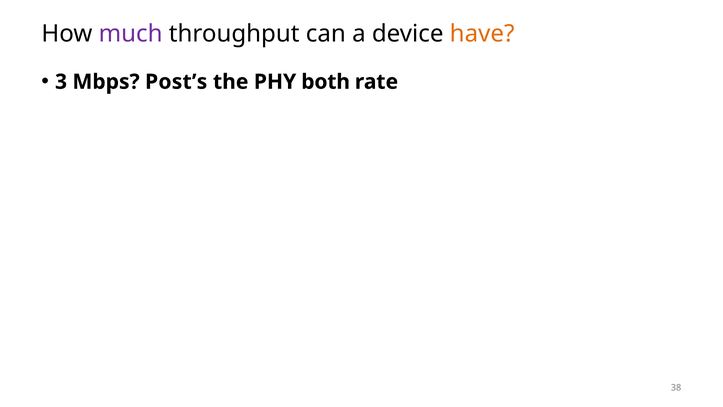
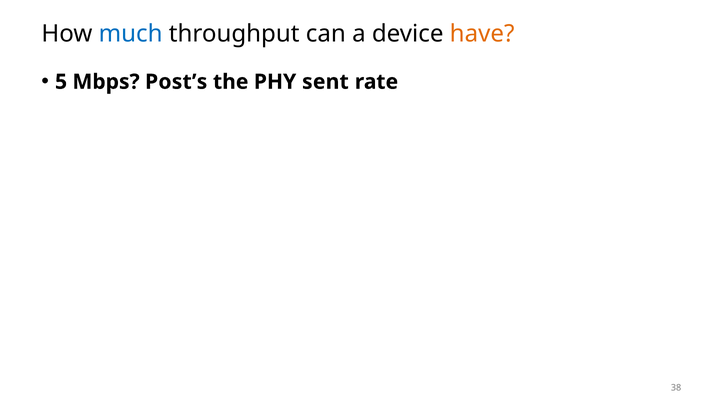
much colour: purple -> blue
3: 3 -> 5
both: both -> sent
